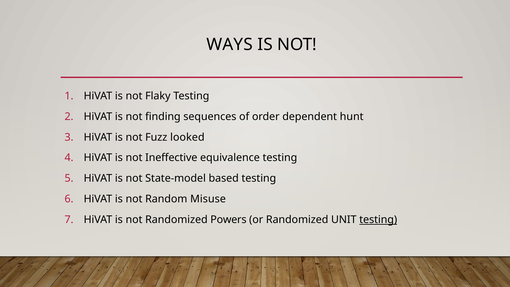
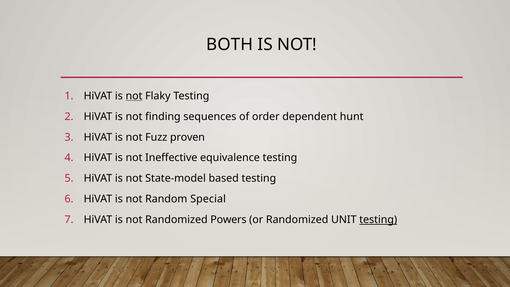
WAYS: WAYS -> BOTH
not at (134, 96) underline: none -> present
looked: looked -> proven
Misuse: Misuse -> Special
